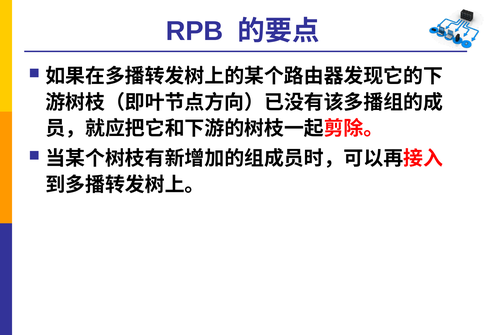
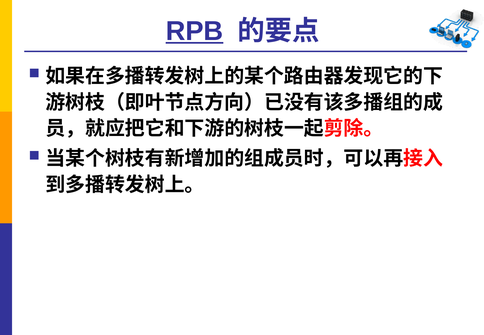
RPB underline: none -> present
